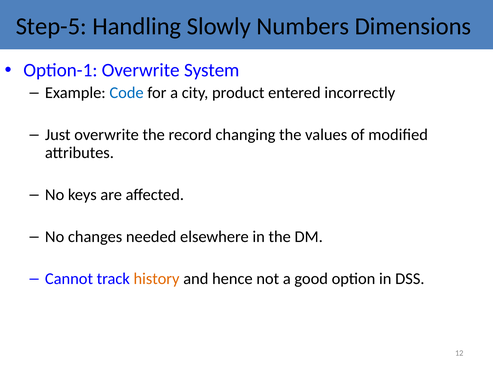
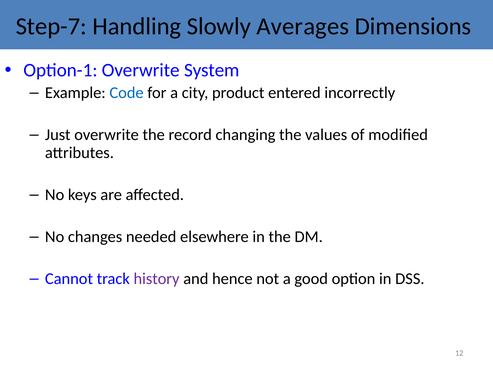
Step-5: Step-5 -> Step-7
Numbers: Numbers -> Averages
history colour: orange -> purple
